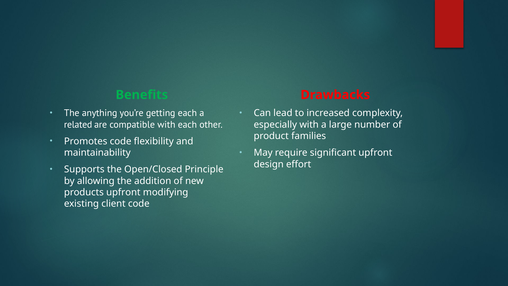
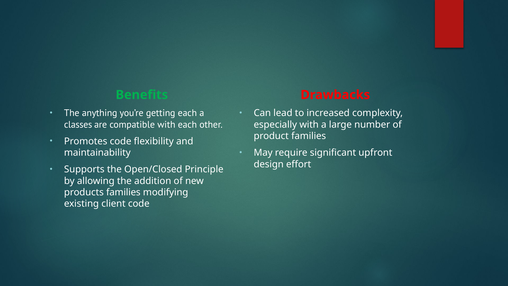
related: related -> classes
products upfront: upfront -> families
